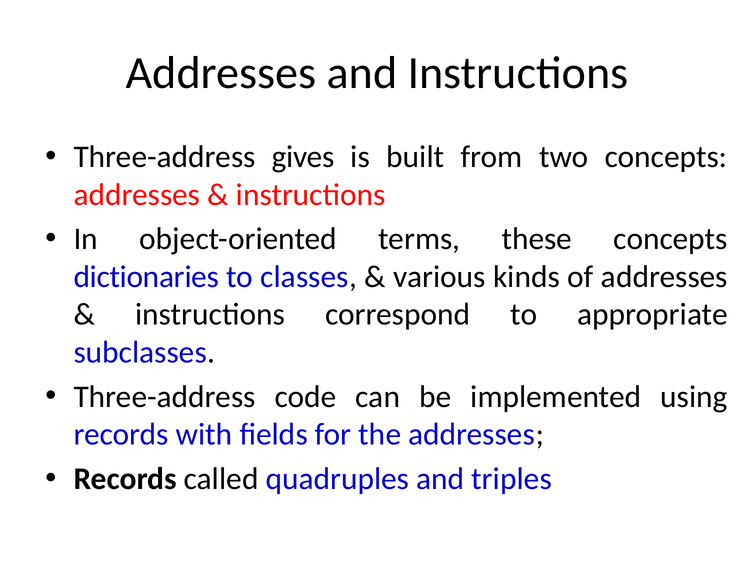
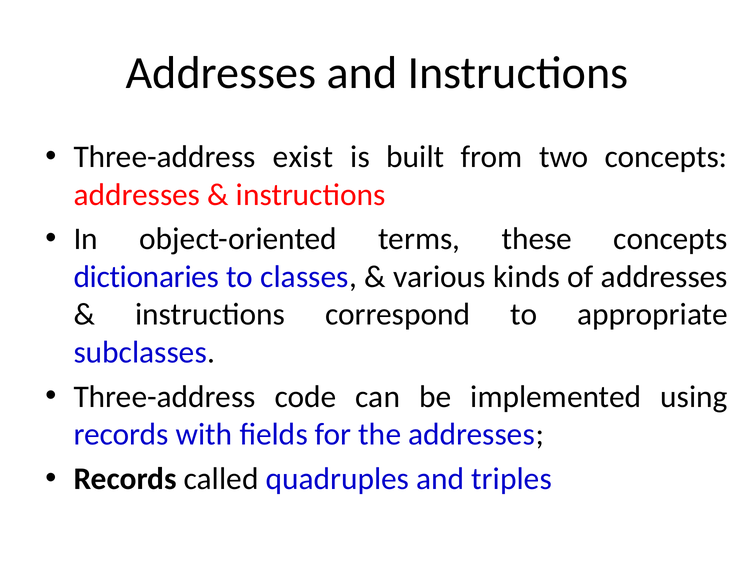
gives: gives -> exist
